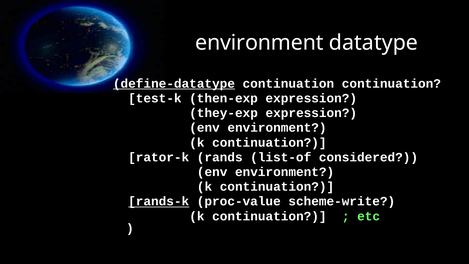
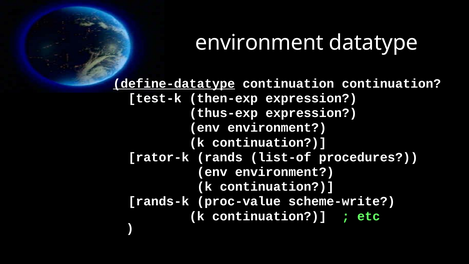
they-exp: they-exp -> thus-exp
considered: considered -> procedures
rands-k underline: present -> none
